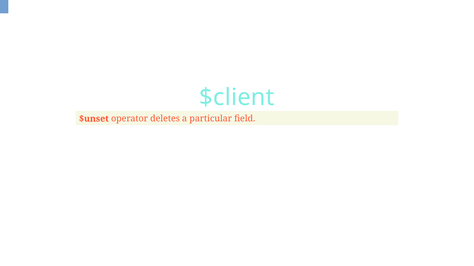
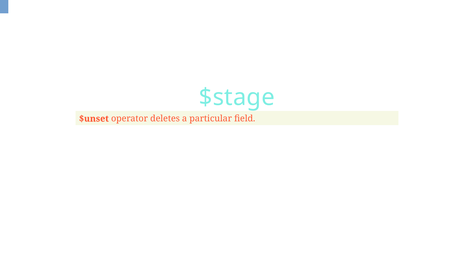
$client: $client -> $stage
